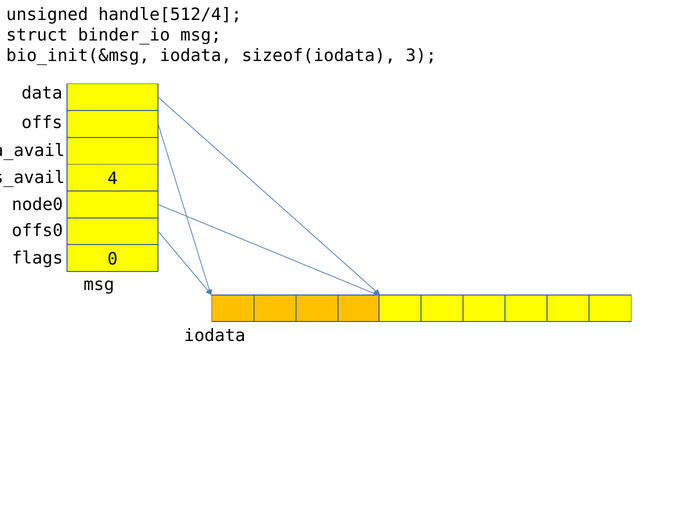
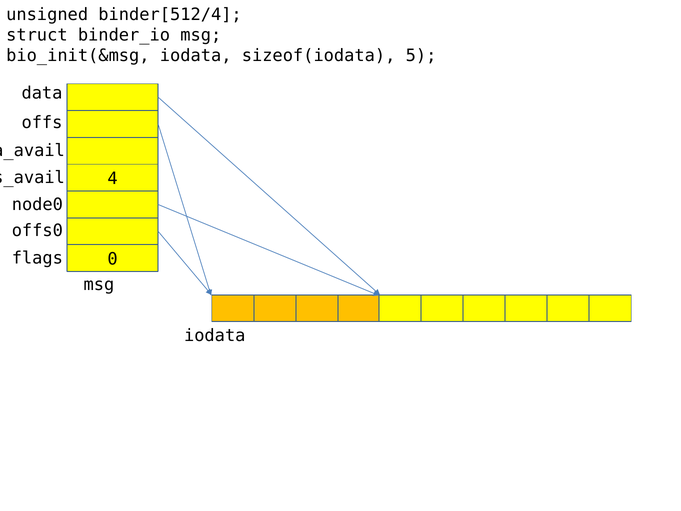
handle[512/4: handle[512/4 -> binder[512/4
3: 3 -> 5
